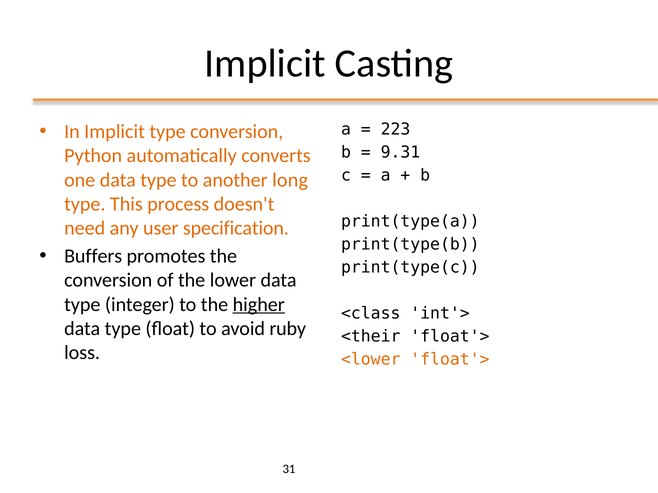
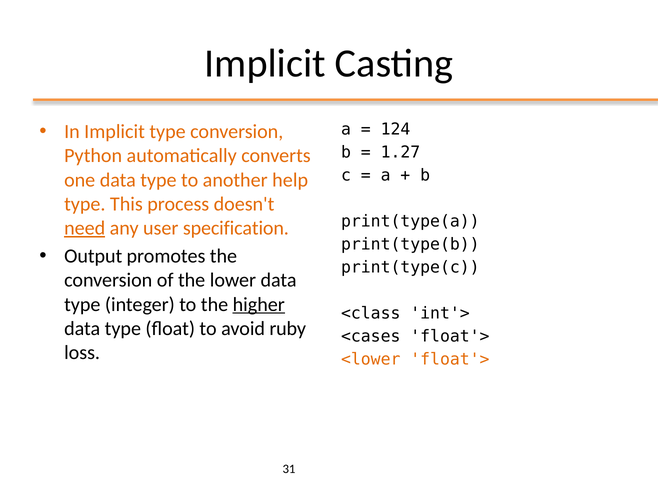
223: 223 -> 124
9.31: 9.31 -> 1.27
long: long -> help
need underline: none -> present
Buffers: Buffers -> Output
<their: <their -> <cases
